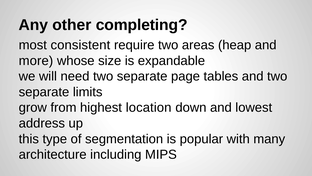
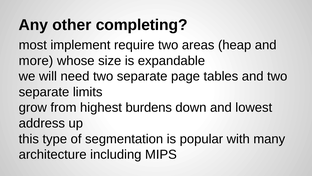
consistent: consistent -> implement
location: location -> burdens
